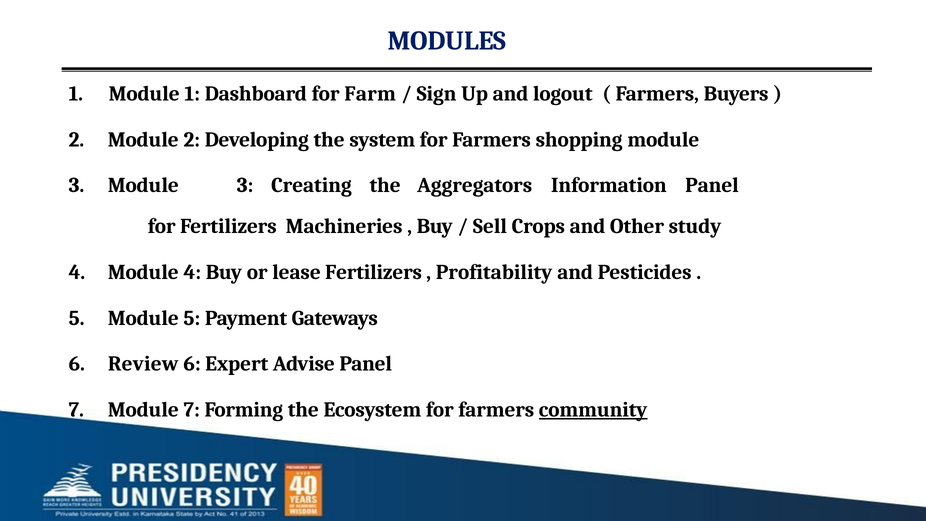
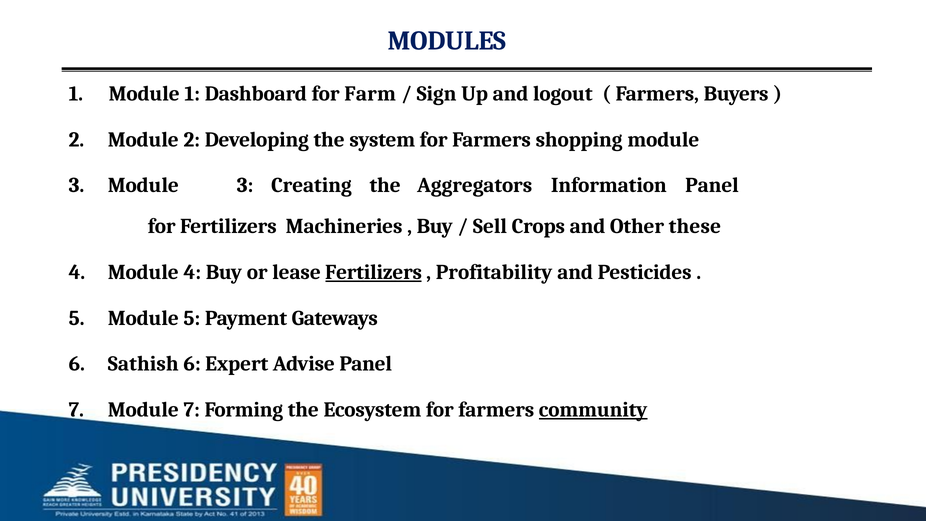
study: study -> these
Fertilizers at (374, 272) underline: none -> present
Review: Review -> Sathish
